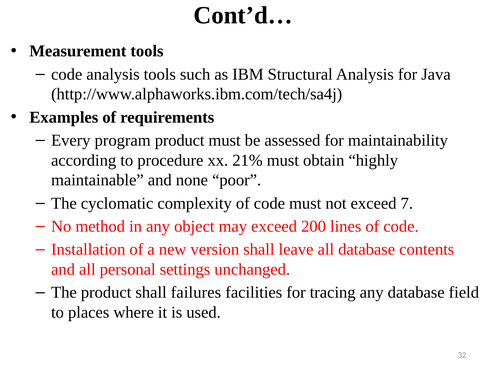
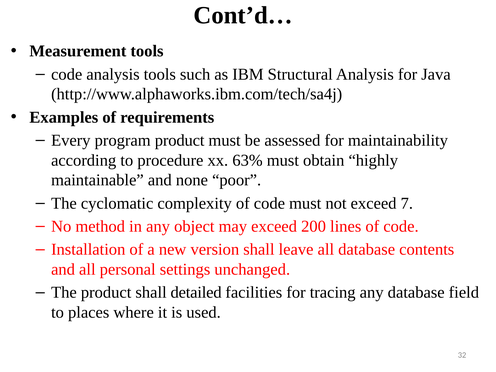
21%: 21% -> 63%
failures: failures -> detailed
